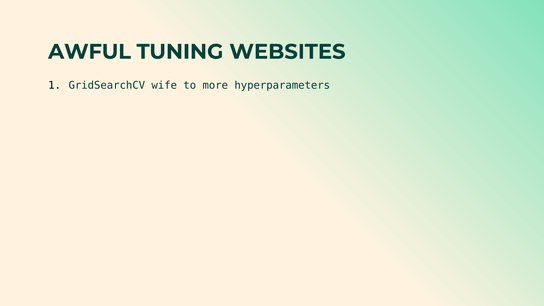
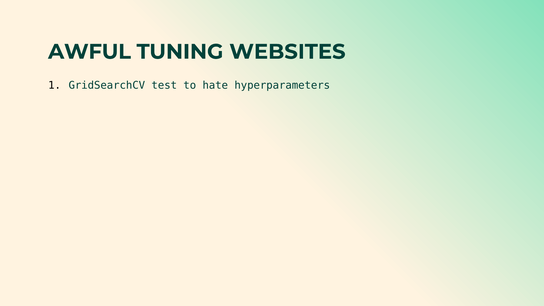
wife: wife -> test
more: more -> hate
